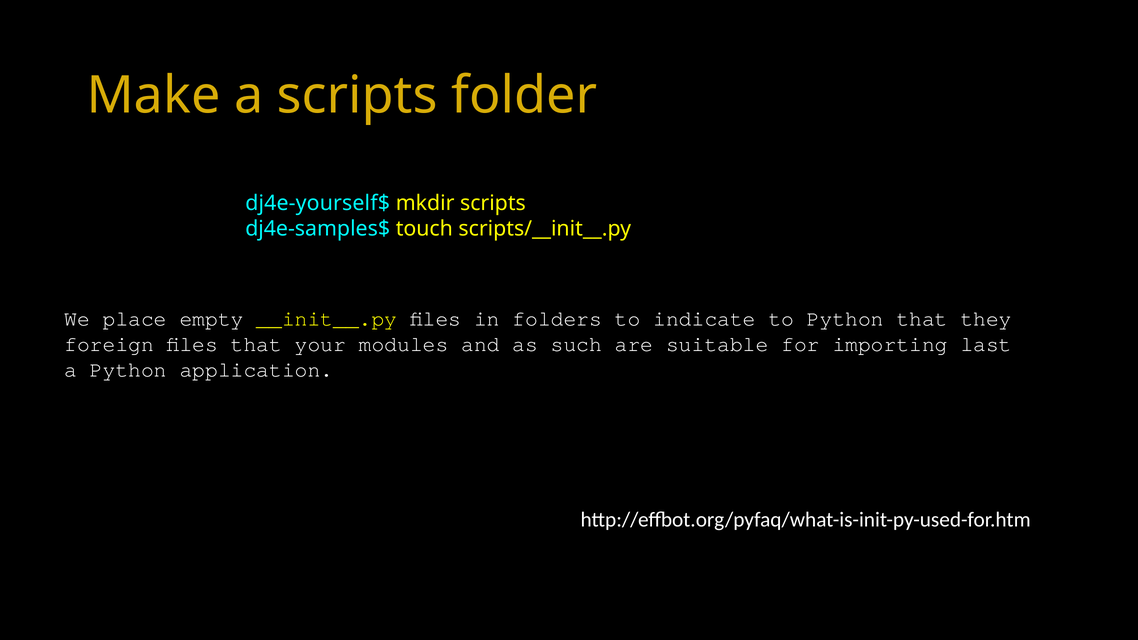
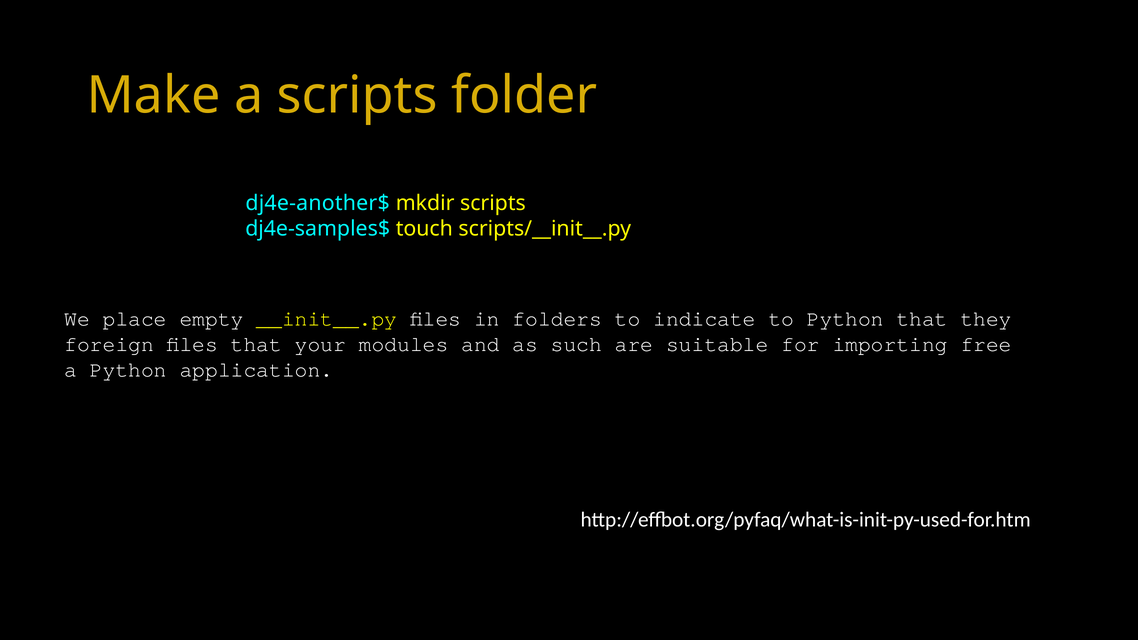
dj4e-yourself$: dj4e-yourself$ -> dj4e-another$
last: last -> free
